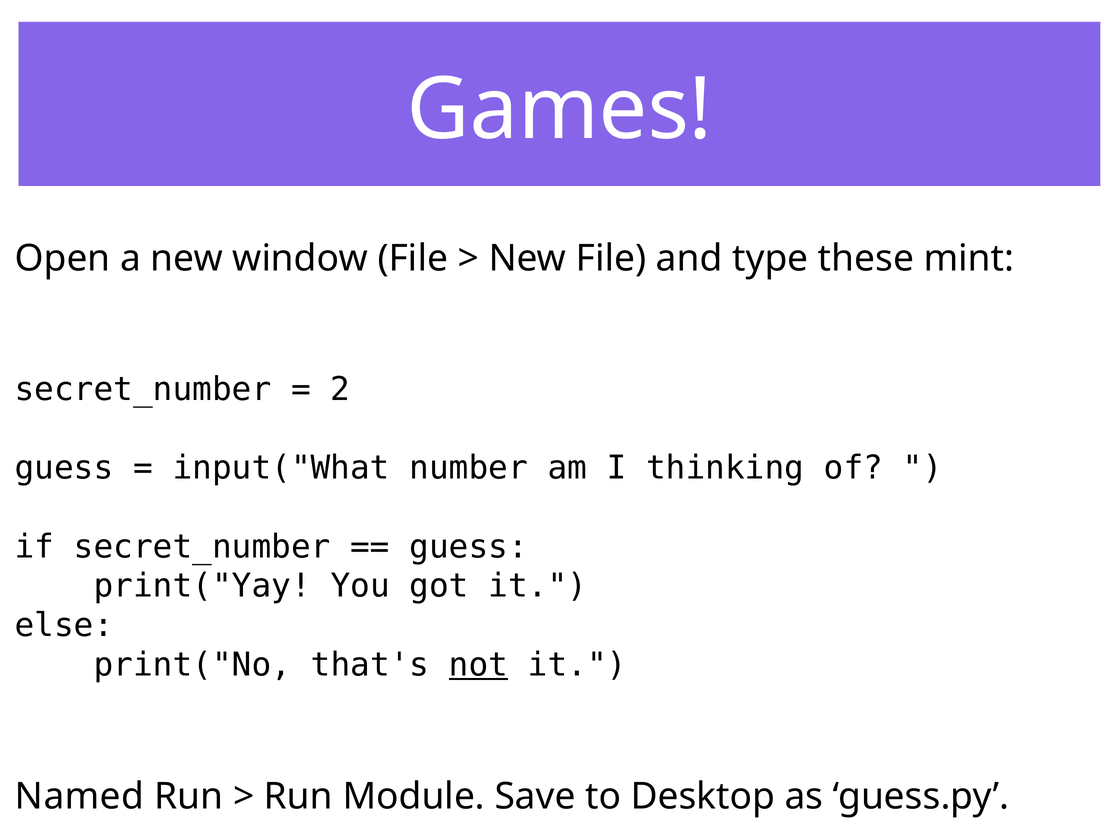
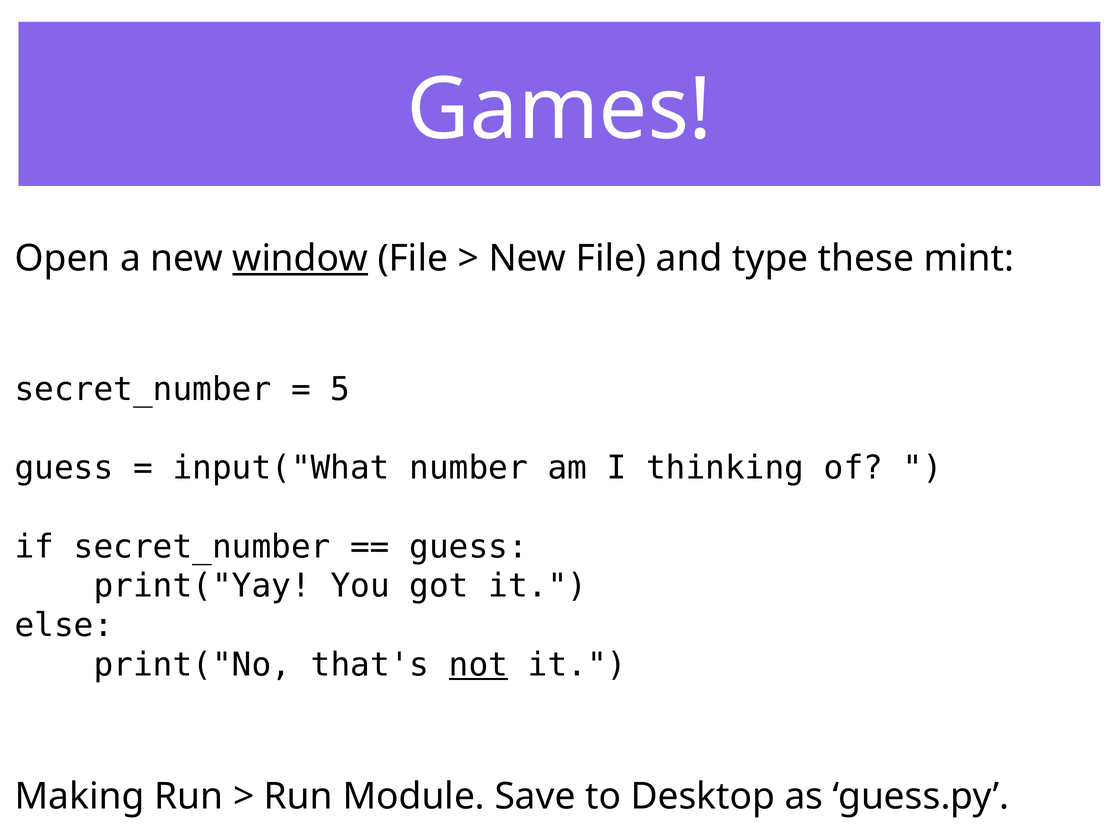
window underline: none -> present
2: 2 -> 5
Named: Named -> Making
